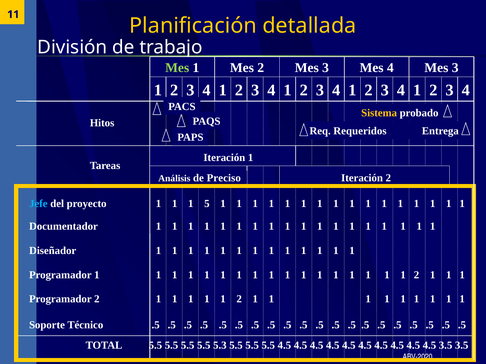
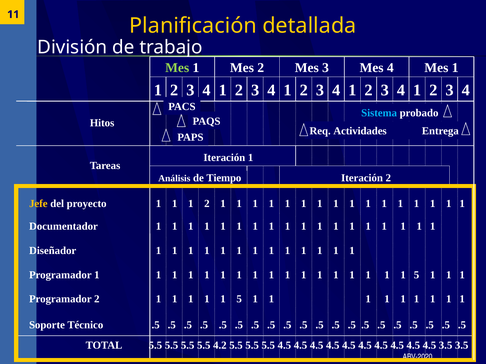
3 at (455, 68): 3 -> 1
Sistema colour: yellow -> light blue
Requeridos: Requeridos -> Actividades
Preciso: Preciso -> Tiempo
Jefe colour: light blue -> yellow
1 1 1 5: 5 -> 2
2 at (416, 275): 2 -> 5
2 at (239, 300): 2 -> 5
5.3: 5.3 -> 4.2
